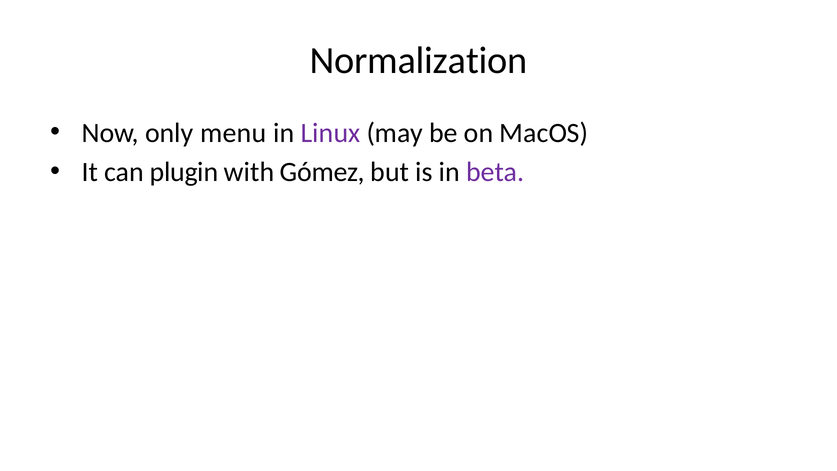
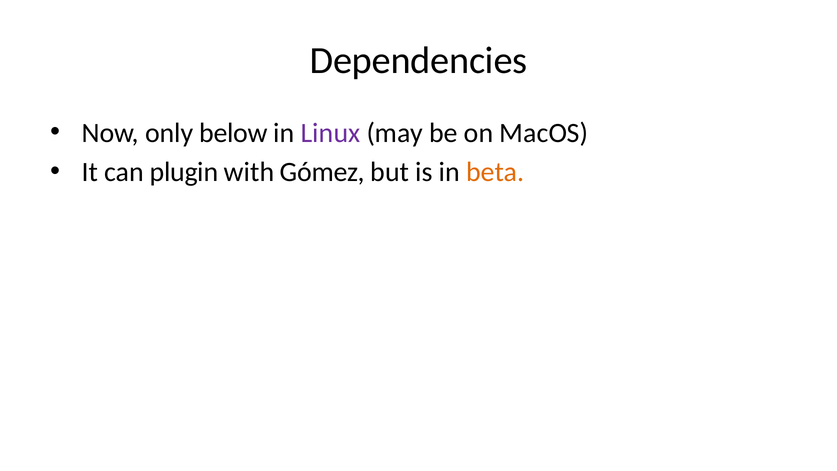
Normalization: Normalization -> Dependencies
menu: menu -> below
beta colour: purple -> orange
